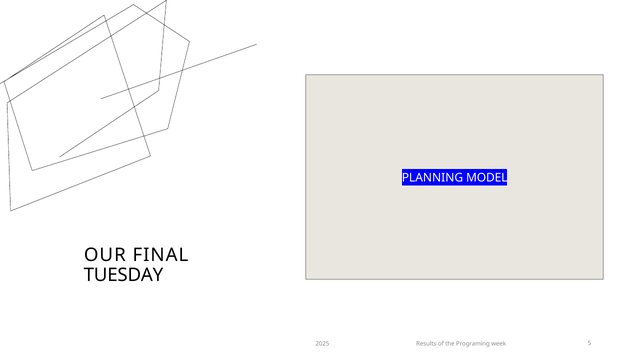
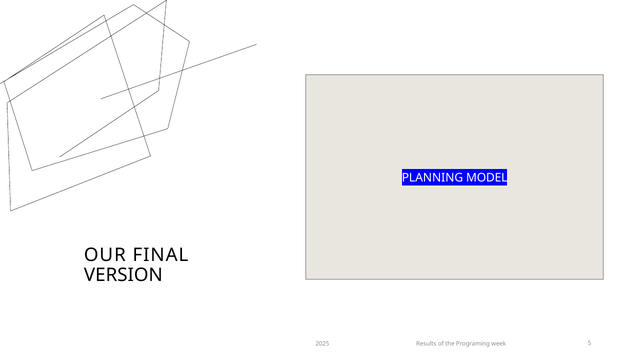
TUESDAY: TUESDAY -> VERSION
